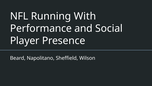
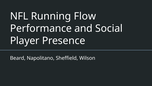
With: With -> Flow
